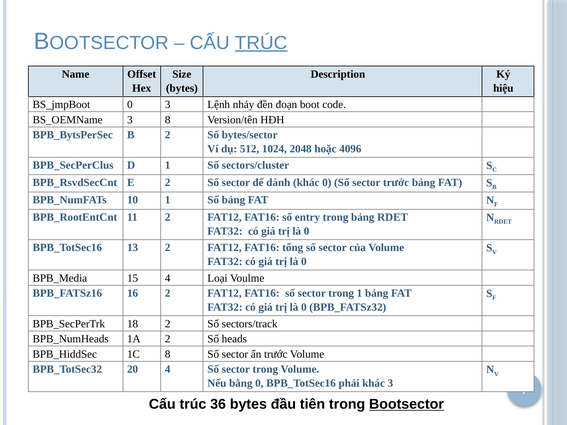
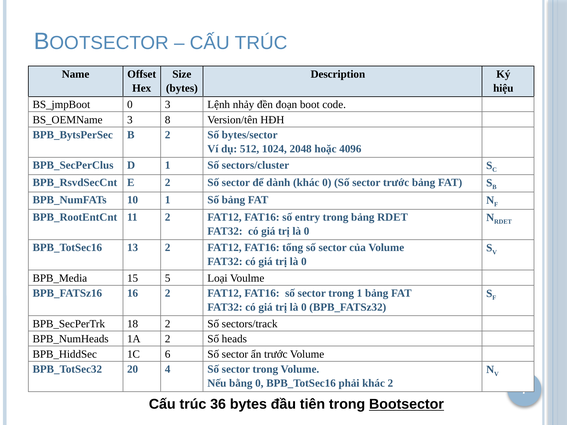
TRÚC at (261, 43) underline: present -> none
4 at (168, 278): 4 -> 5
8 at (168, 354): 8 -> 6
3 at (390, 384): 3 -> 2
